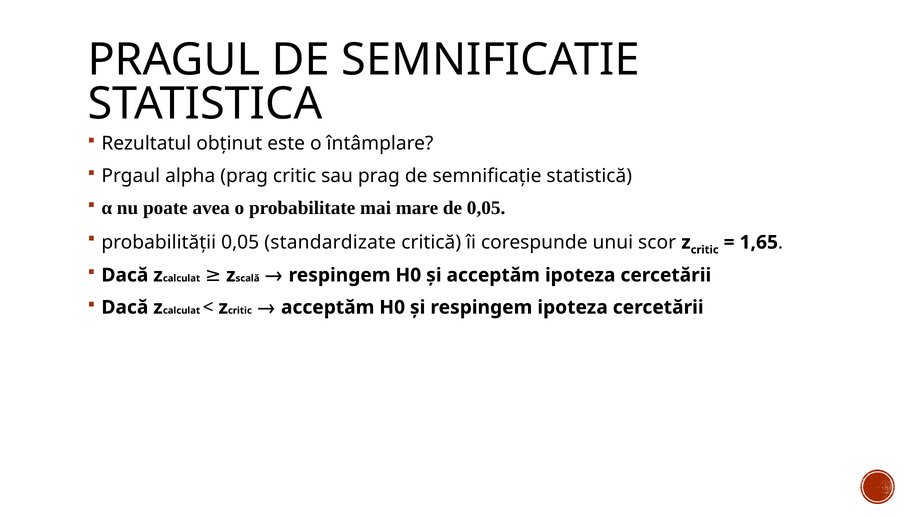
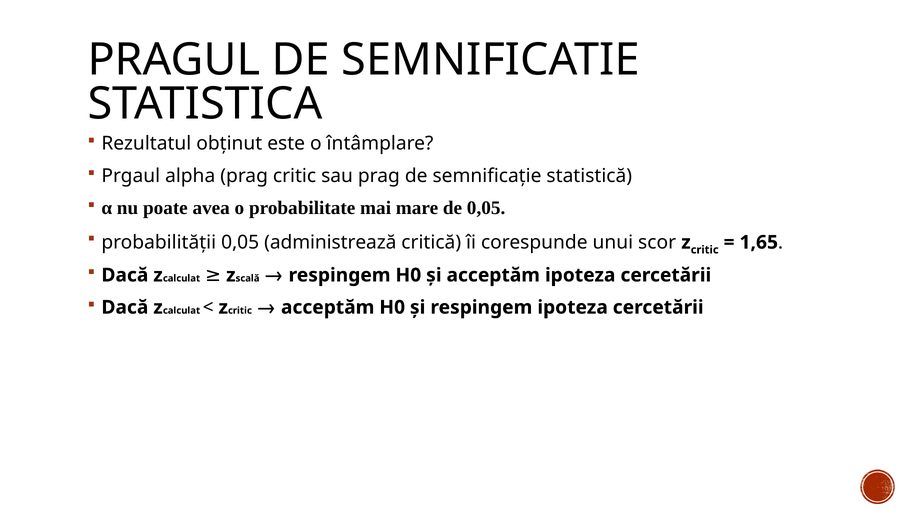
standardizate: standardizate -> administrează
